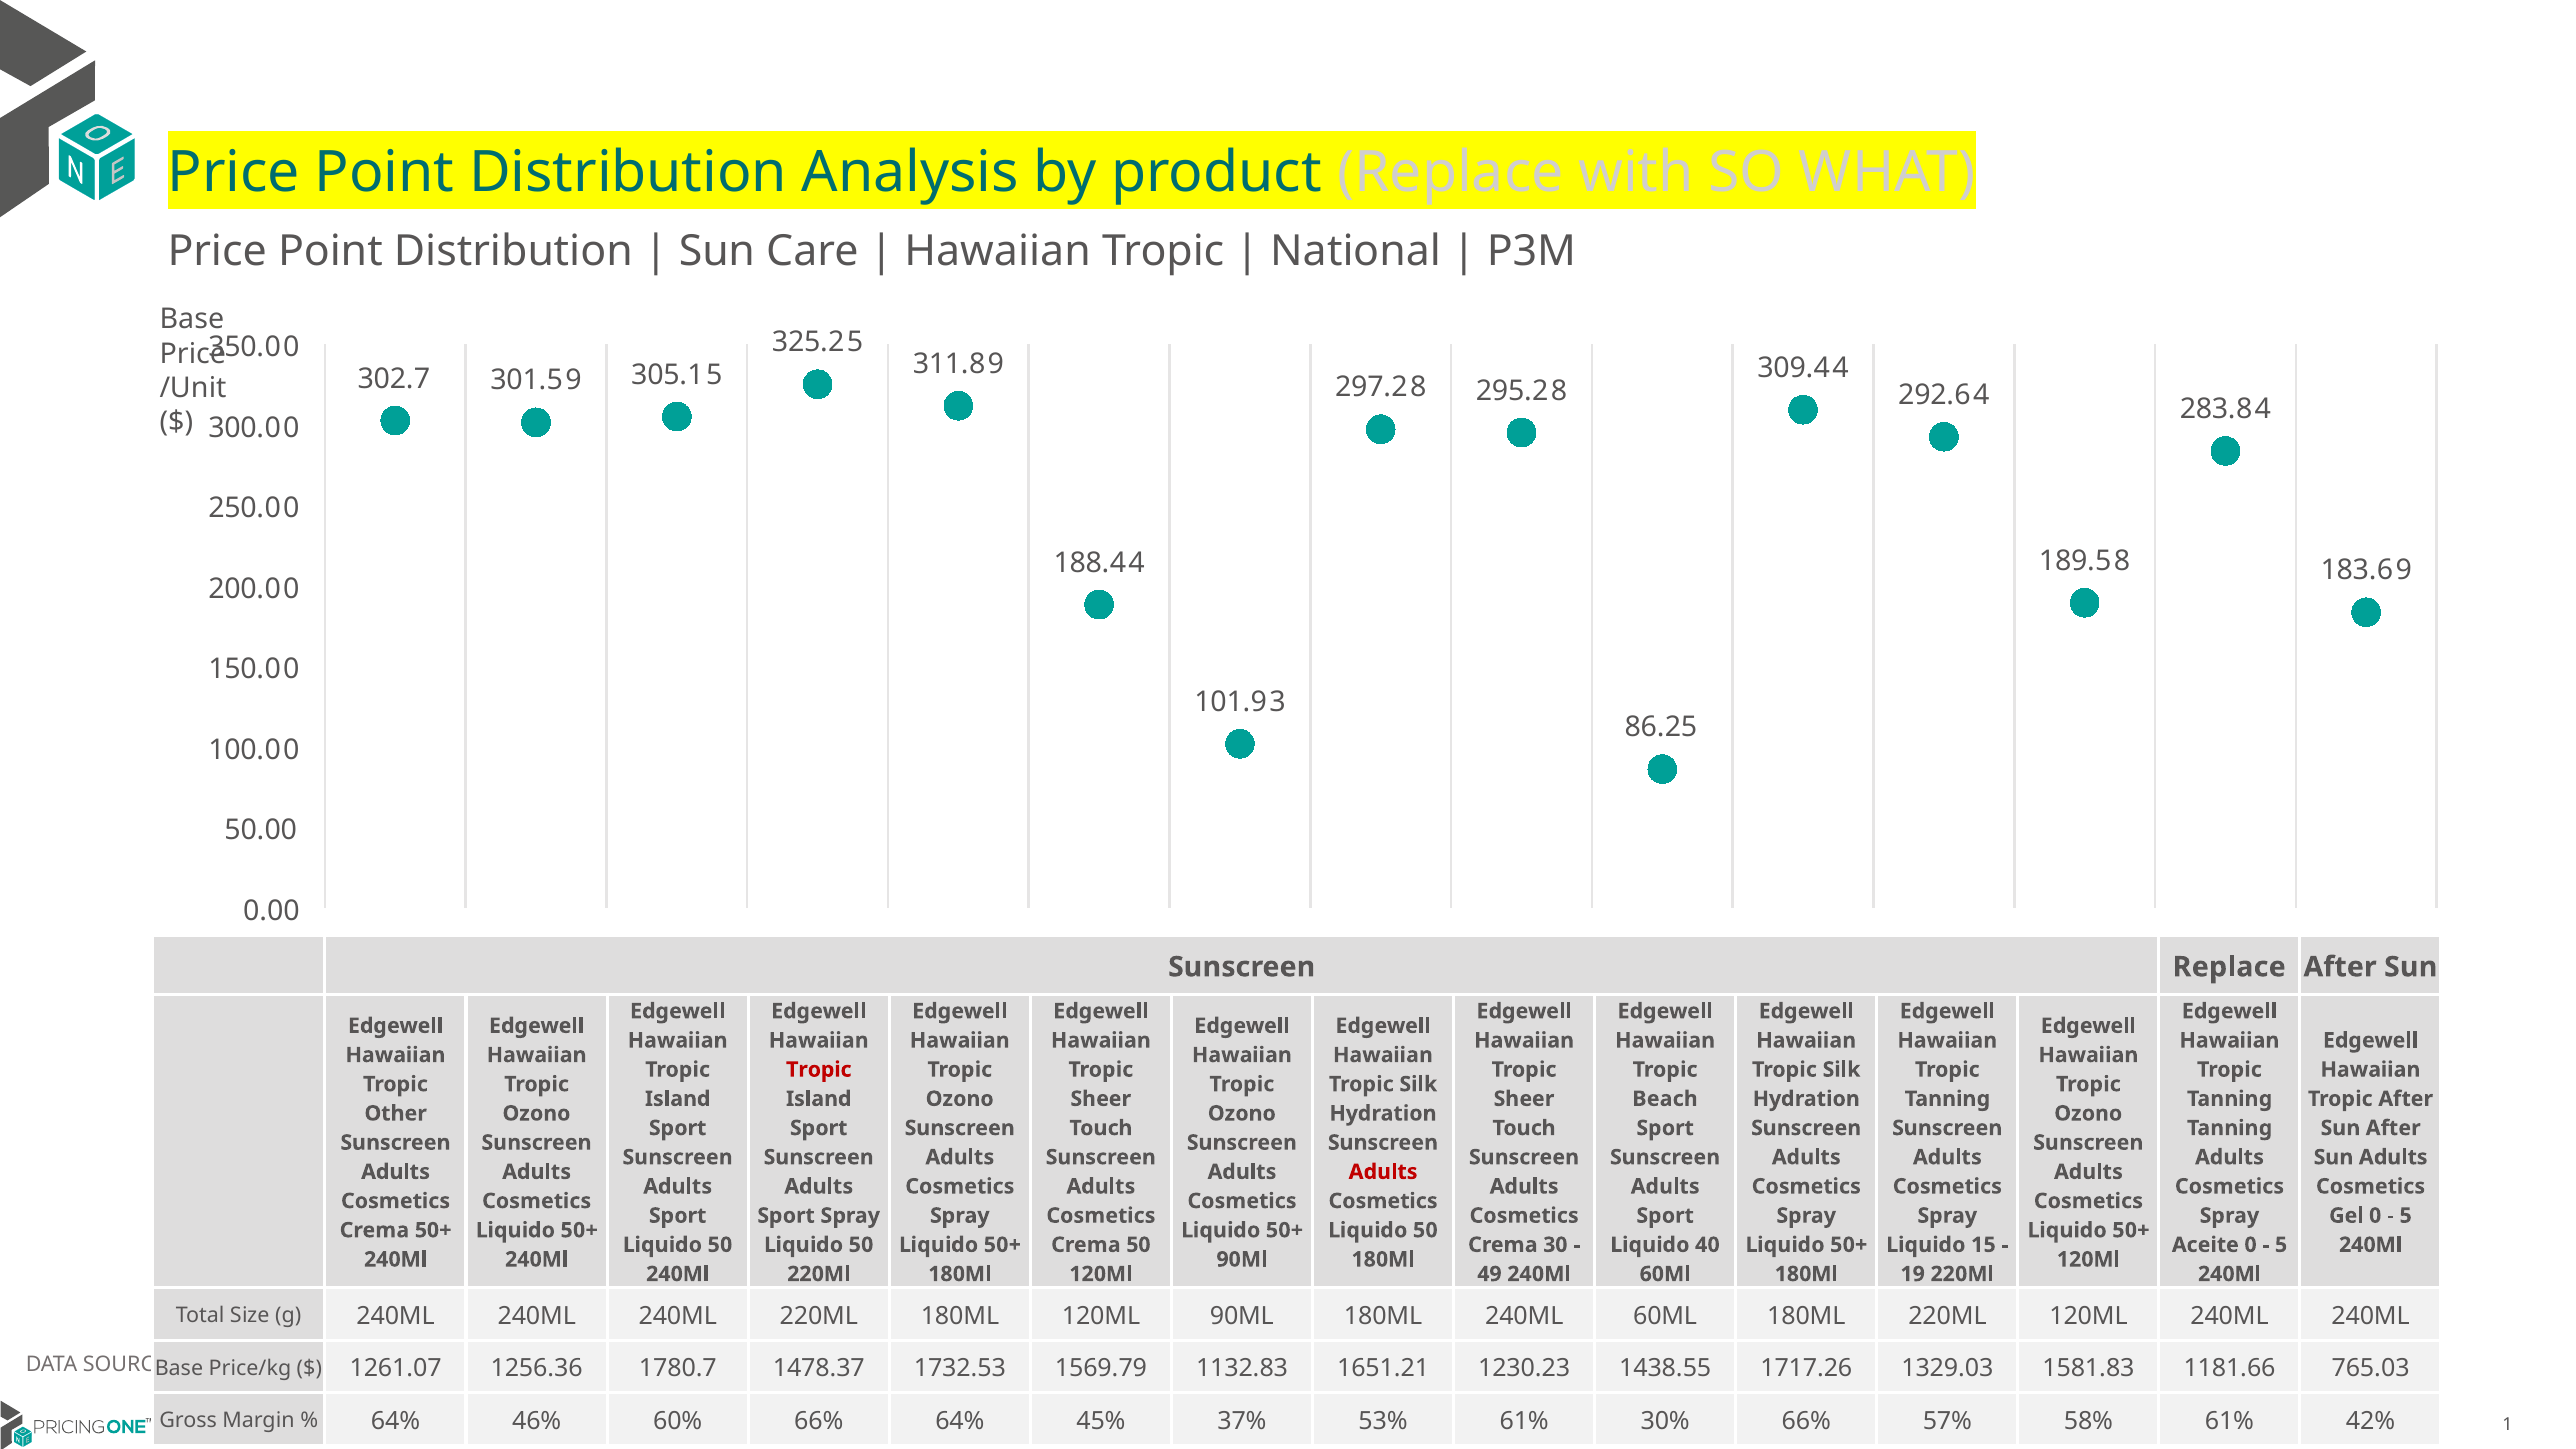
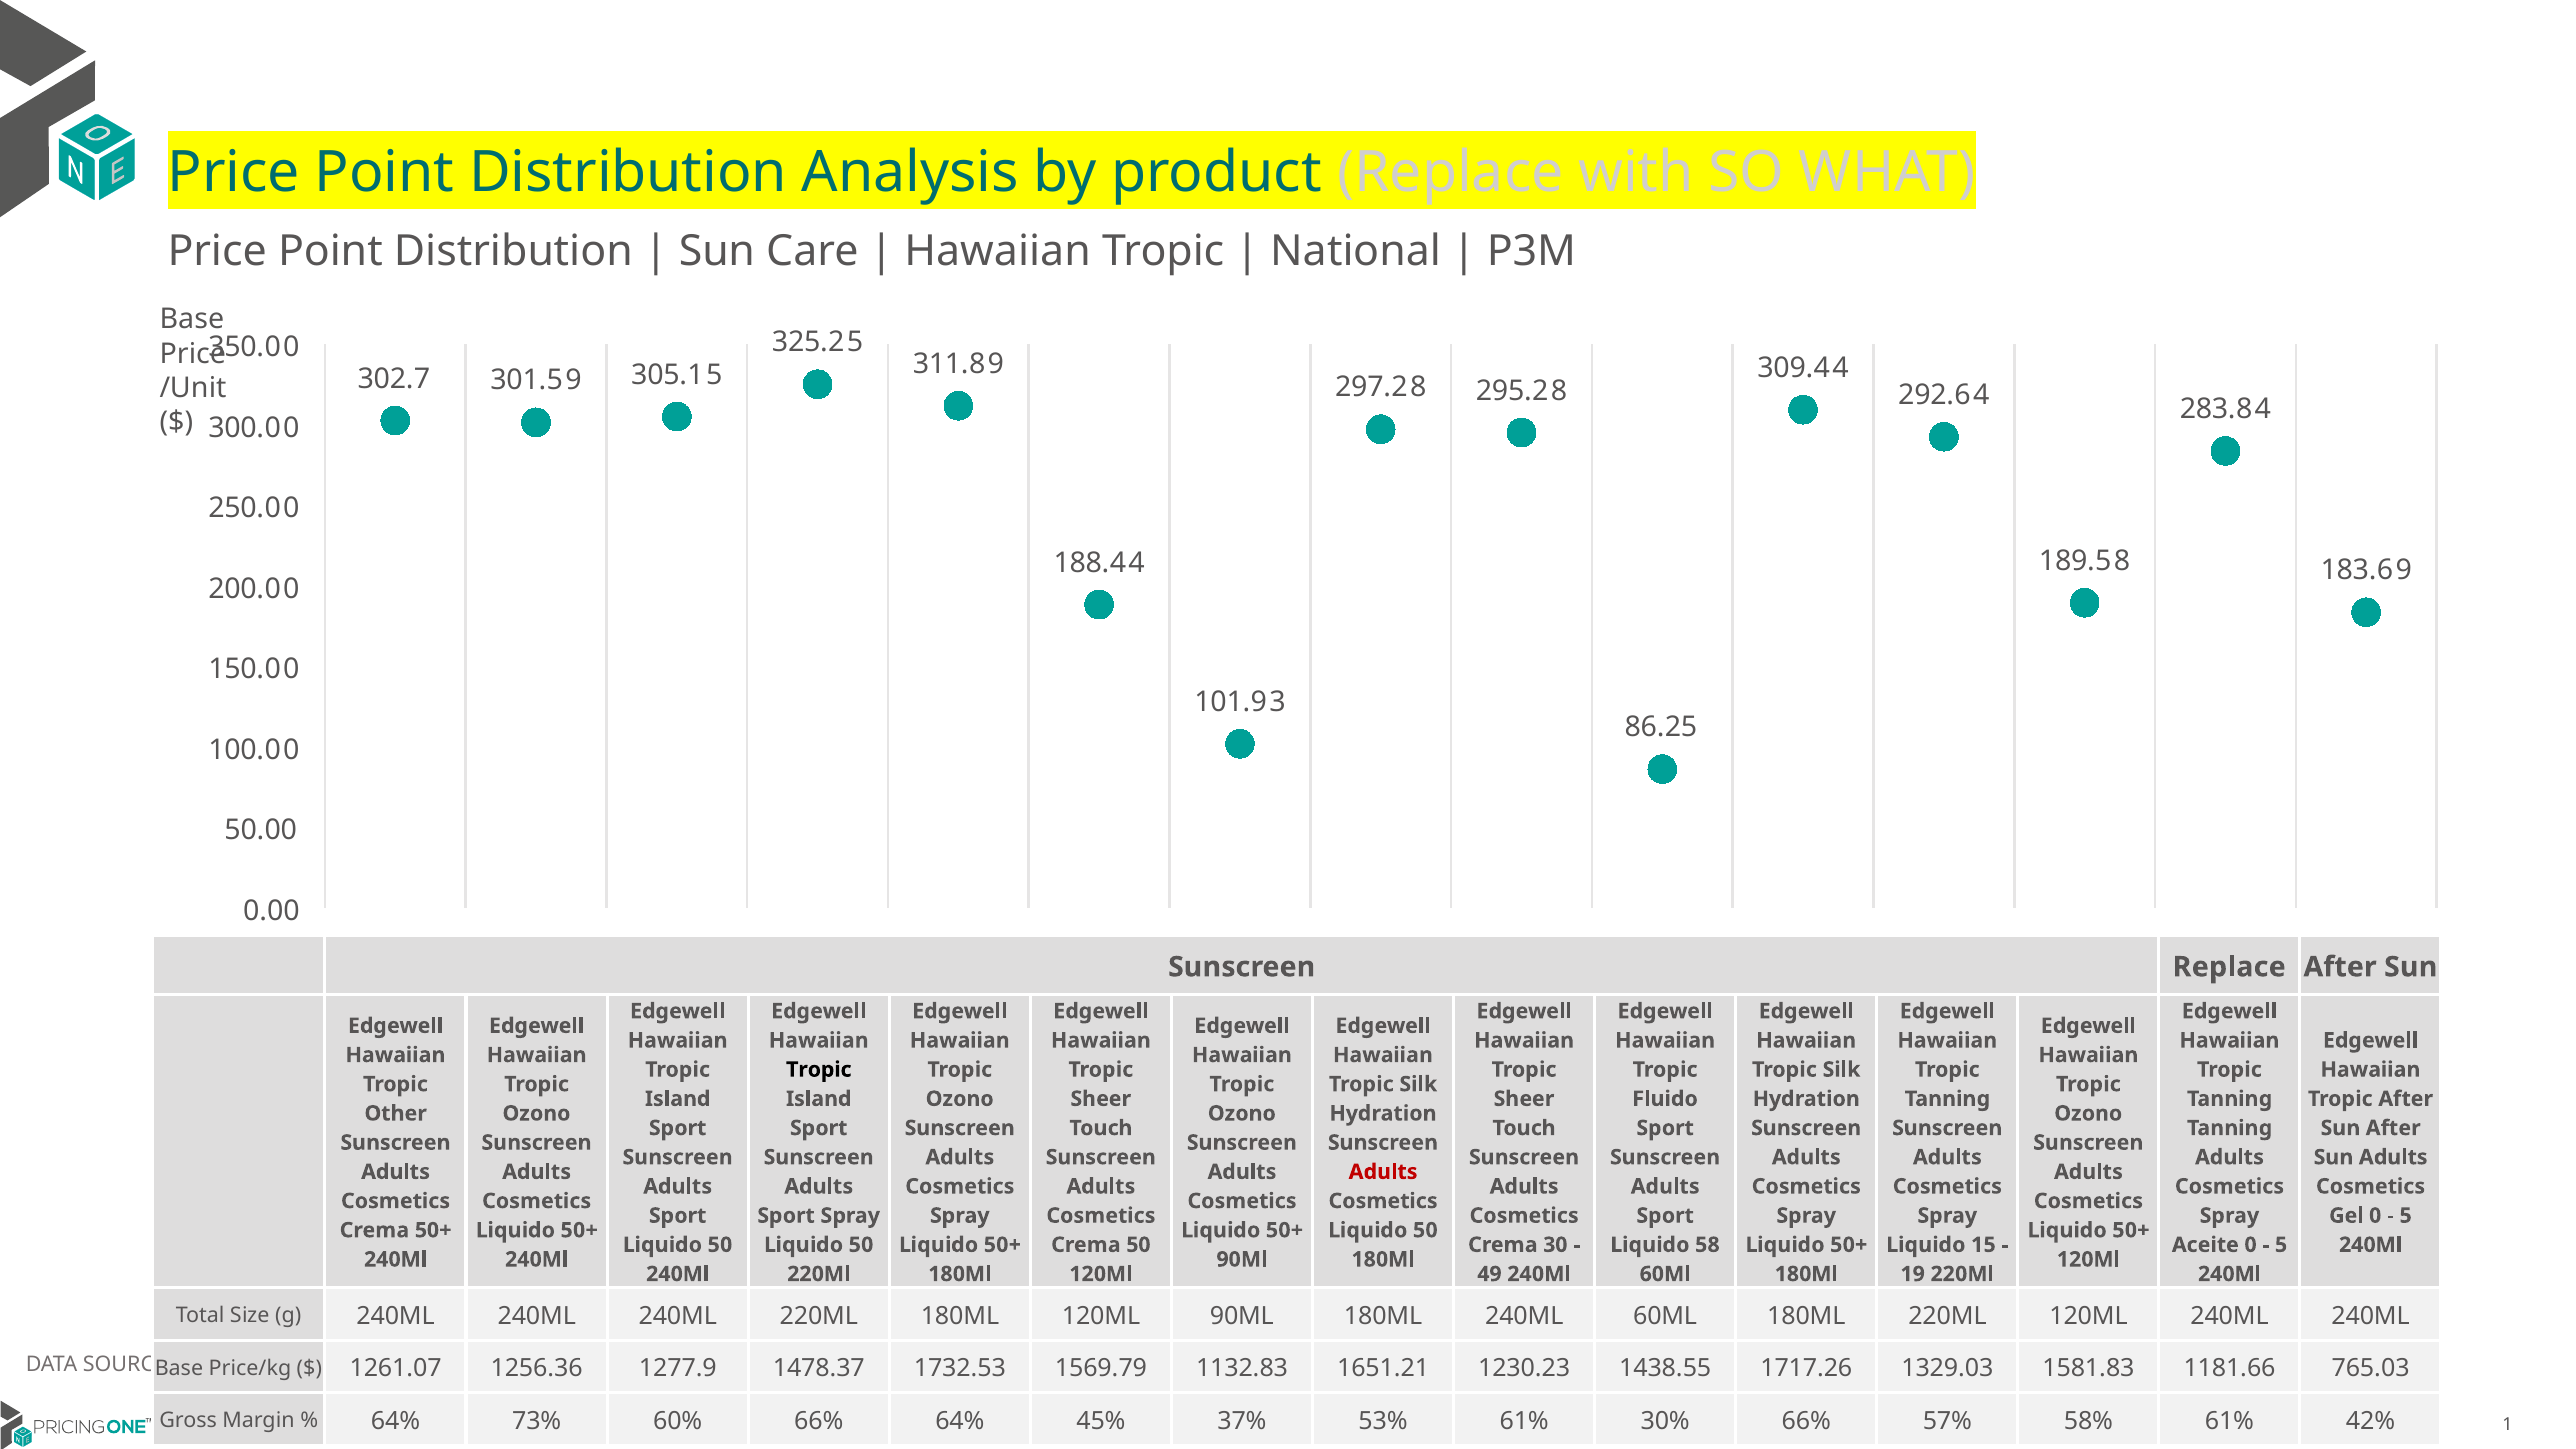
Tropic at (819, 1070) colour: red -> black
Beach: Beach -> Fluido
40: 40 -> 58
1780.7: 1780.7 -> 1277.9
46%: 46% -> 73%
